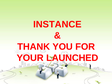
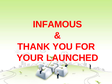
INSTANCE: INSTANCE -> INFAMOUS
